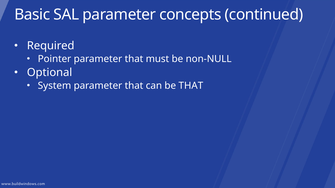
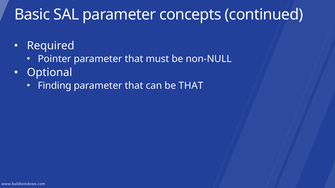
System: System -> Finding
